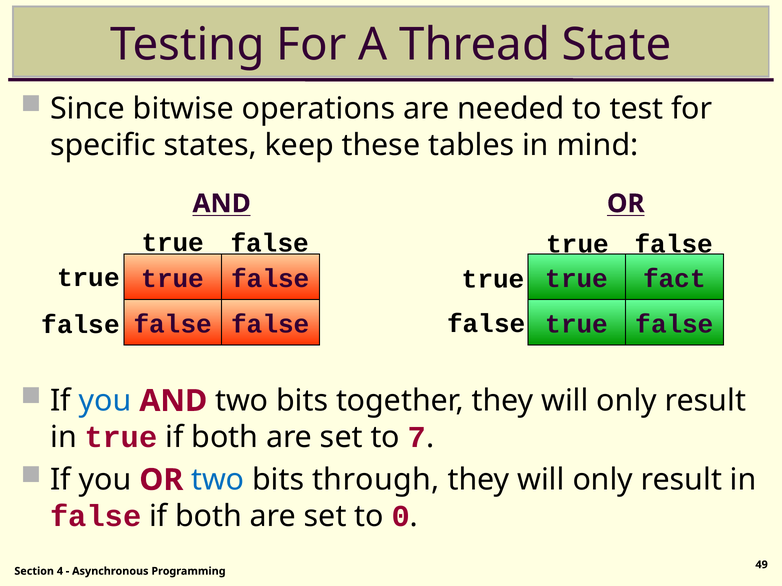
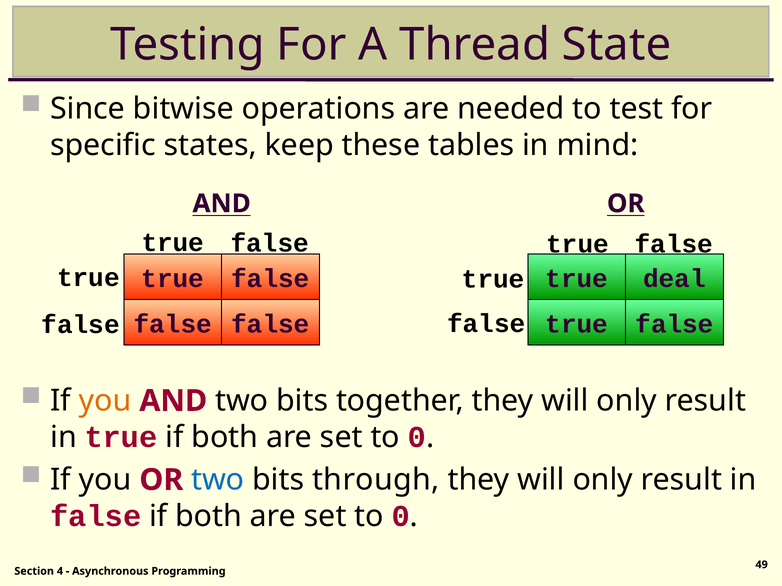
fact: fact -> deal
you at (105, 401) colour: blue -> orange
7 at (417, 438): 7 -> 0
